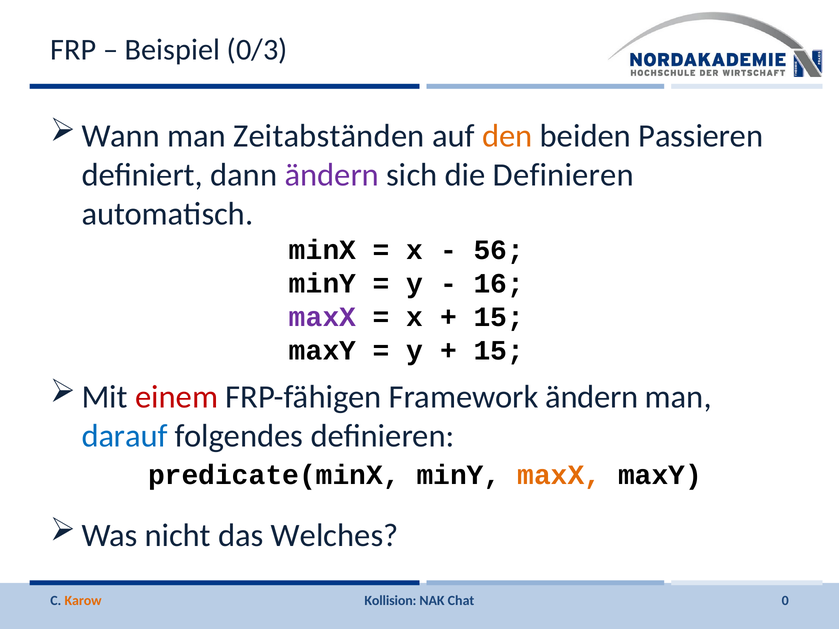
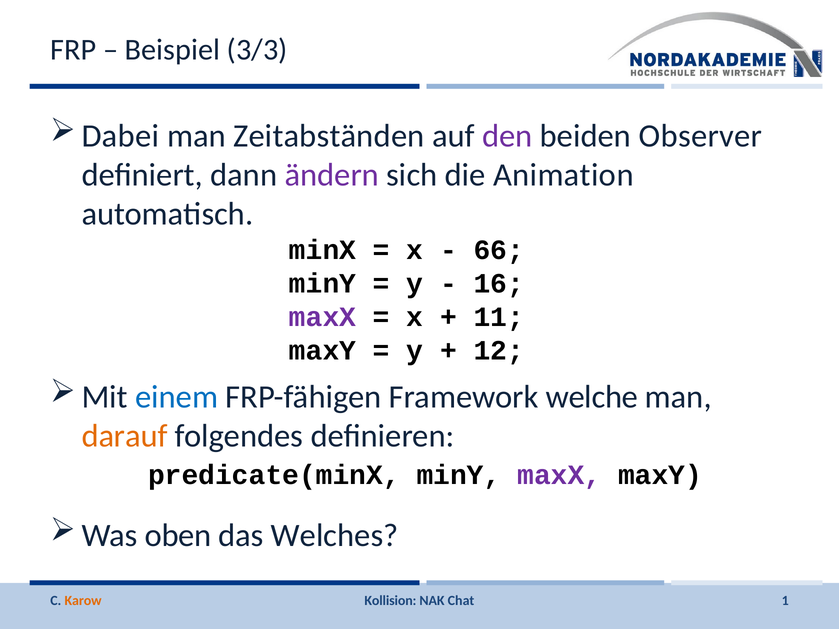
0/3: 0/3 -> 3/3
Wann: Wann -> Dabei
den colour: orange -> purple
Passieren: Passieren -> Observer
die Definieren: Definieren -> Animation
56: 56 -> 66
15 at (499, 317): 15 -> 11
15 at (499, 351): 15 -> 12
einem colour: red -> blue
Framework ändern: ändern -> welche
darauf colour: blue -> orange
maxX at (559, 475) colour: orange -> purple
nicht: nicht -> oben
0: 0 -> 1
